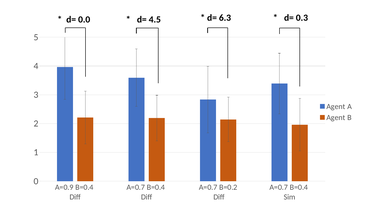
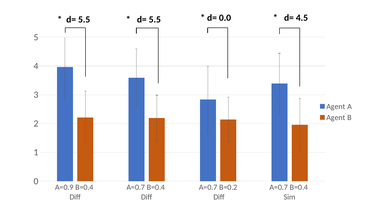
0.3: 0.3 -> 4.5
6.3: 6.3 -> 0.0
0.0 at (84, 20): 0.0 -> 5.5
4.5 at (155, 20): 4.5 -> 5.5
